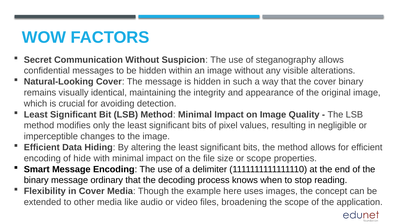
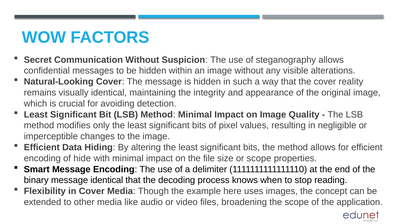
cover binary: binary -> reality
message ordinary: ordinary -> identical
